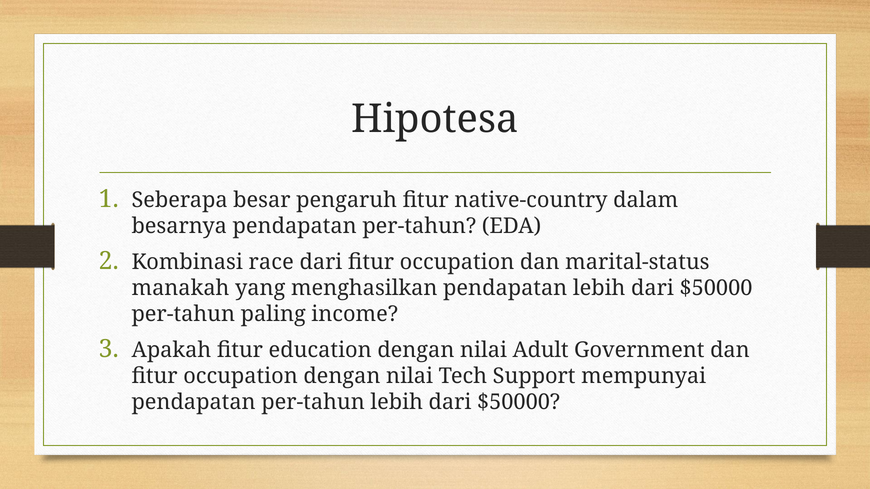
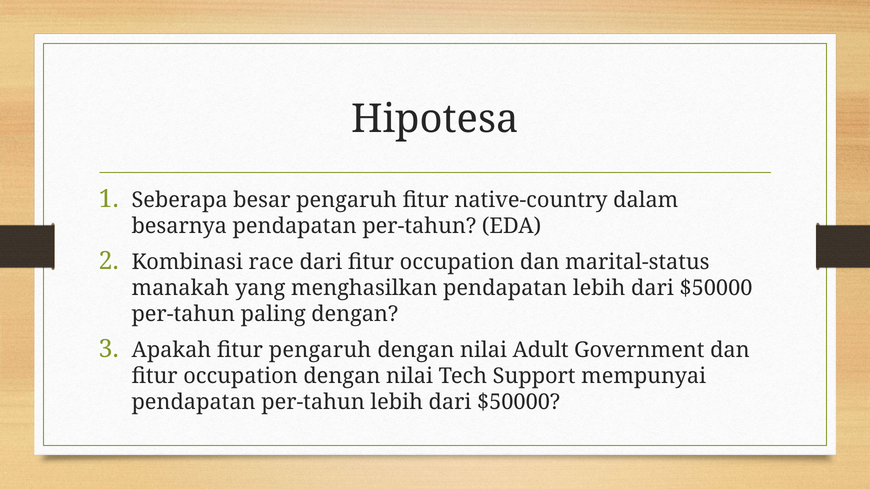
paling income: income -> dengan
fitur education: education -> pengaruh
